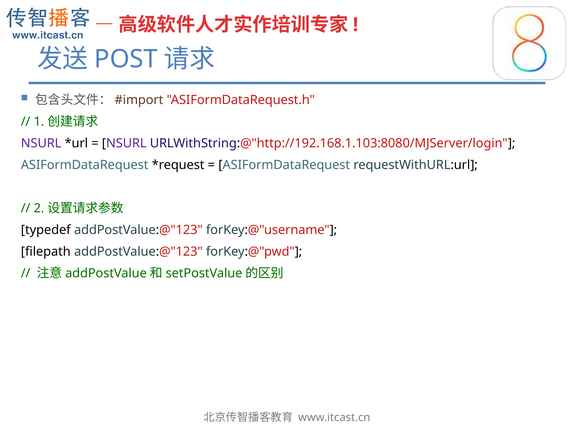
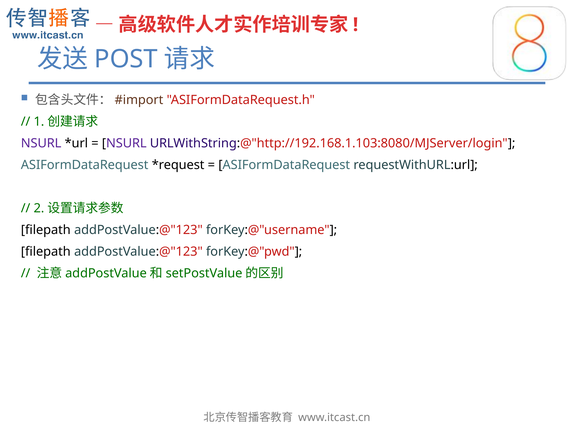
typedef at (46, 230): typedef -> filepath
